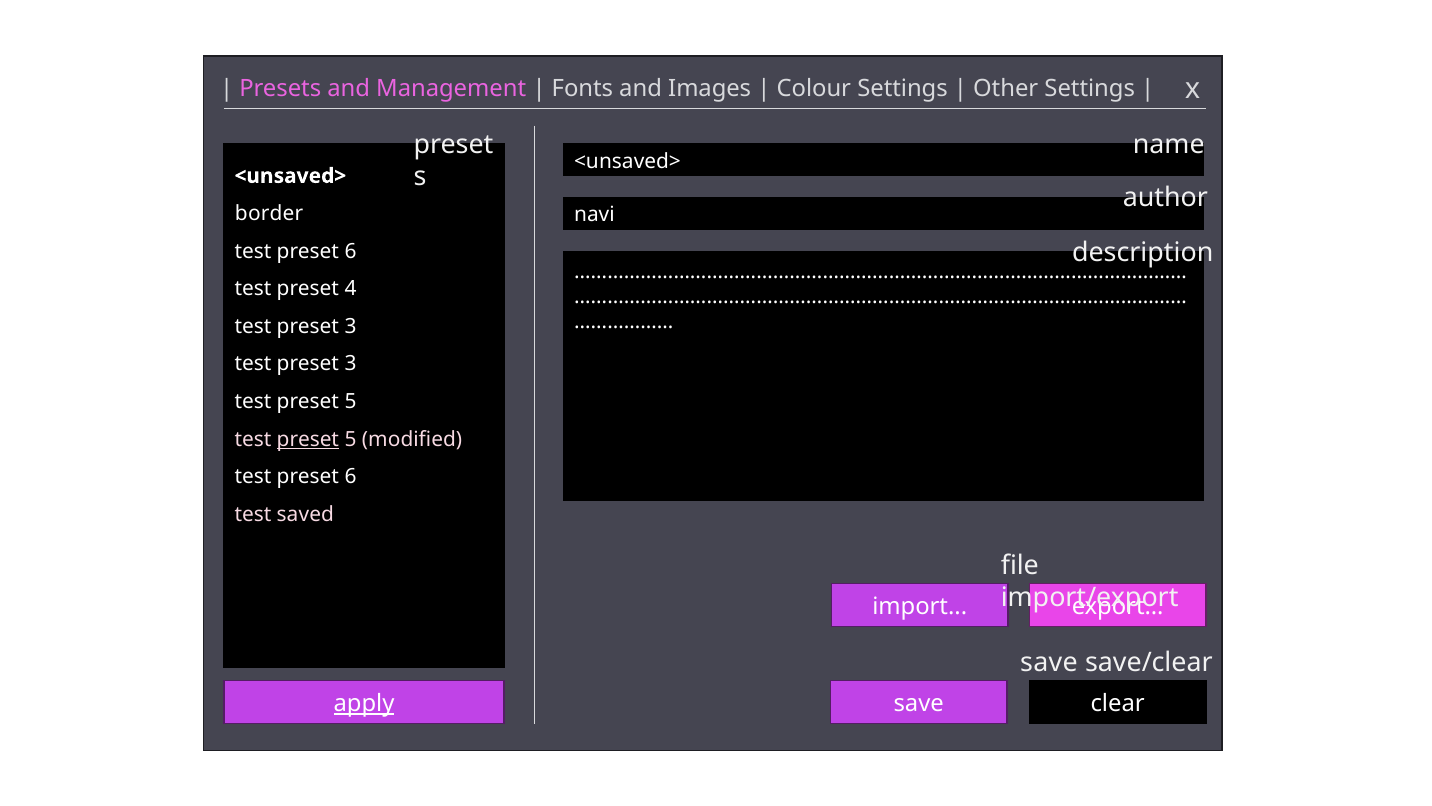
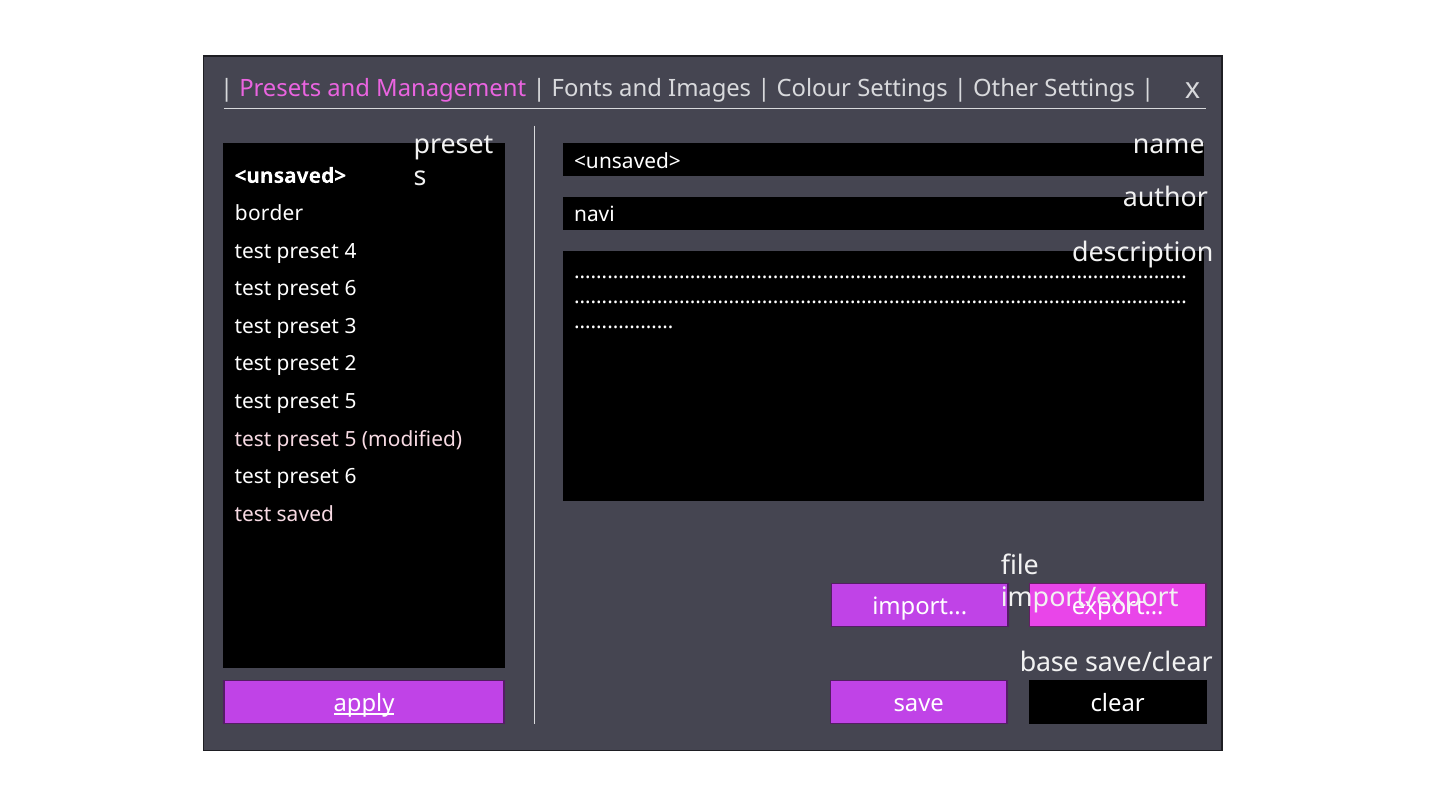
6 at (351, 251): 6 -> 4
4 at (351, 289): 4 -> 6
3 at (351, 364): 3 -> 2
preset at (308, 439) underline: present -> none
save at (1049, 662): save -> base
